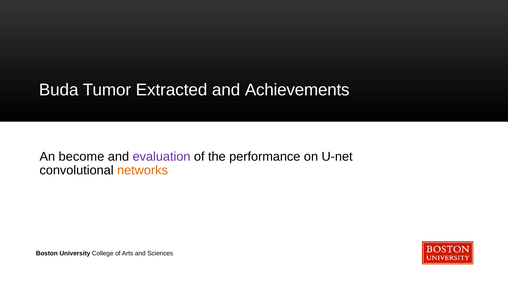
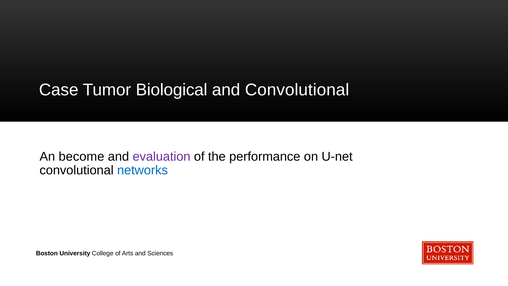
Buda: Buda -> Case
Extracted: Extracted -> Biological
and Achievements: Achievements -> Convolutional
networks colour: orange -> blue
